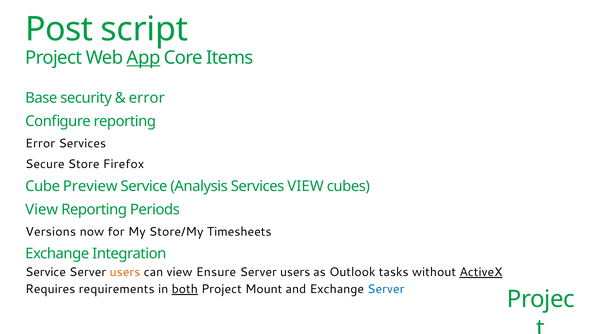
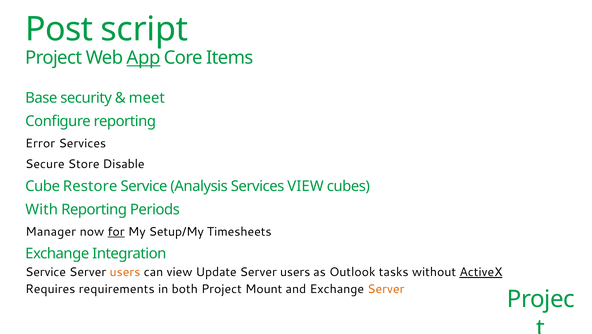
error at (147, 98): error -> meet
Firefox: Firefox -> Disable
Preview: Preview -> Restore
View at (42, 210): View -> With
Versions: Versions -> Manager
for underline: none -> present
Store/My: Store/My -> Setup/My
Ensure: Ensure -> Update
both underline: present -> none
Server at (386, 289) colour: blue -> orange
